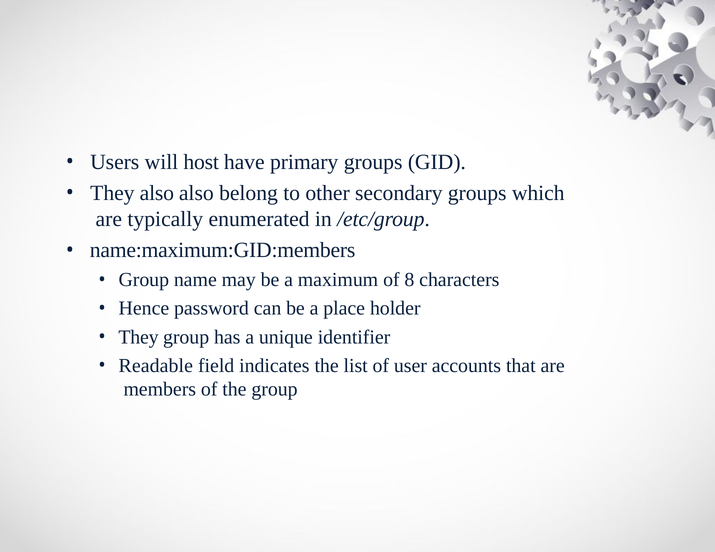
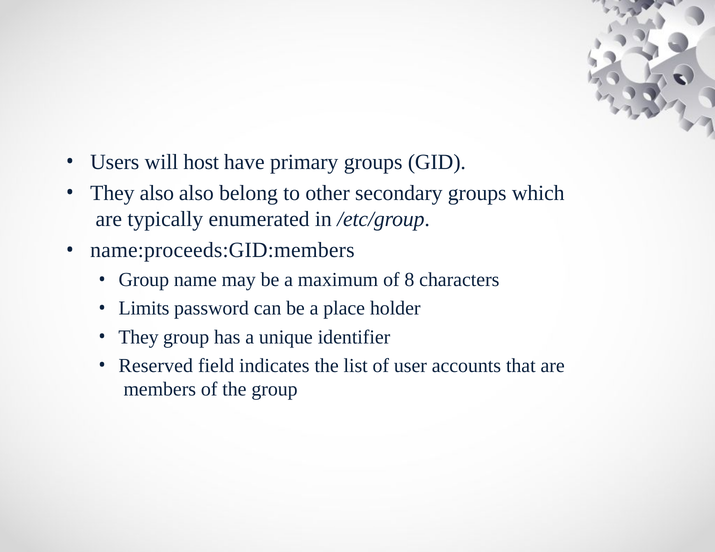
name:maximum:GID:members: name:maximum:GID:members -> name:proceeds:GID:members
Hence: Hence -> Limits
Readable: Readable -> Reserved
